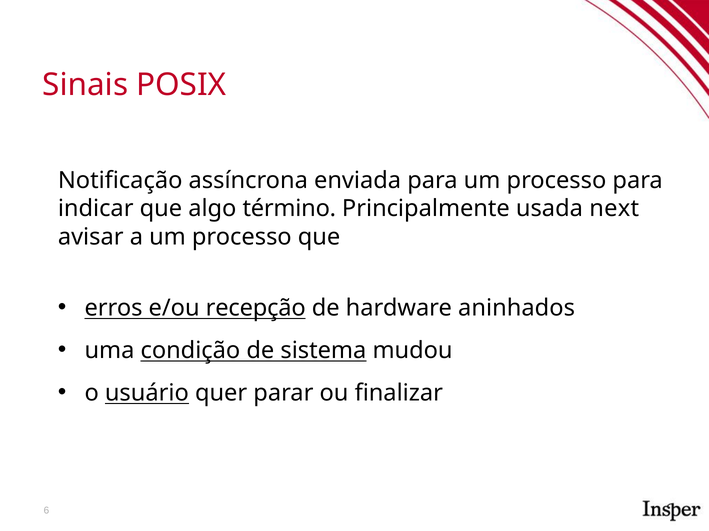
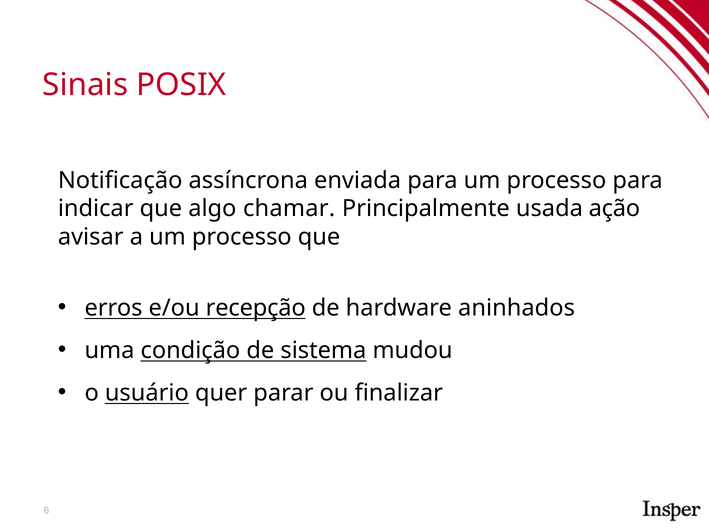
término: término -> chamar
next: next -> ação
